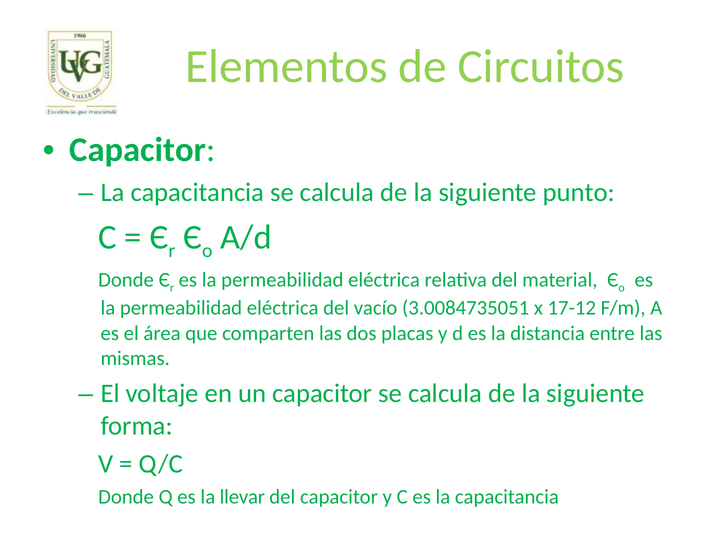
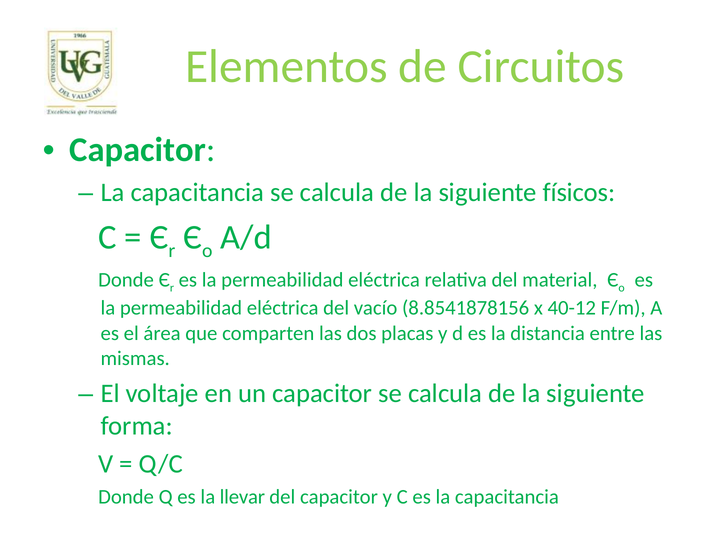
punto: punto -> físicos
3.0084735051: 3.0084735051 -> 8.8541878156
17-12: 17-12 -> 40-12
